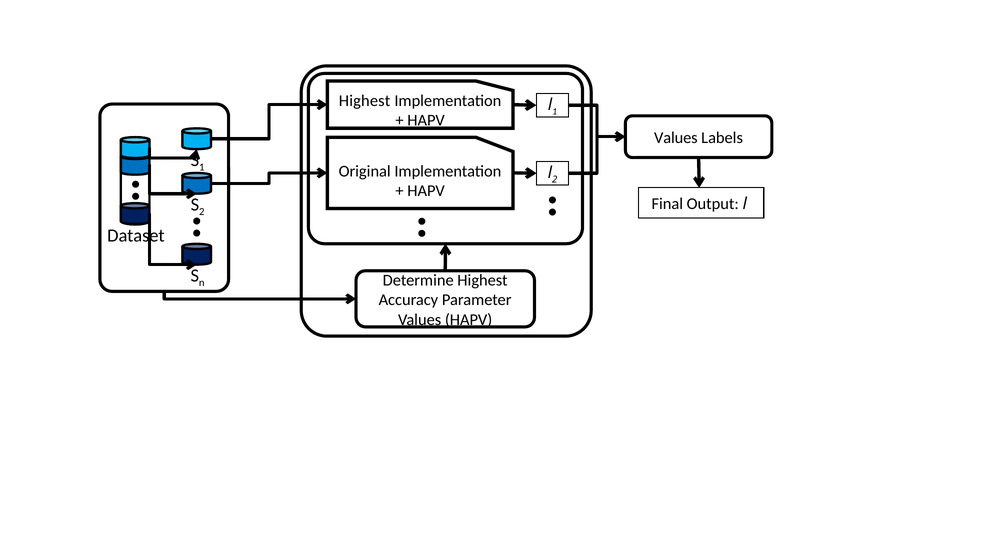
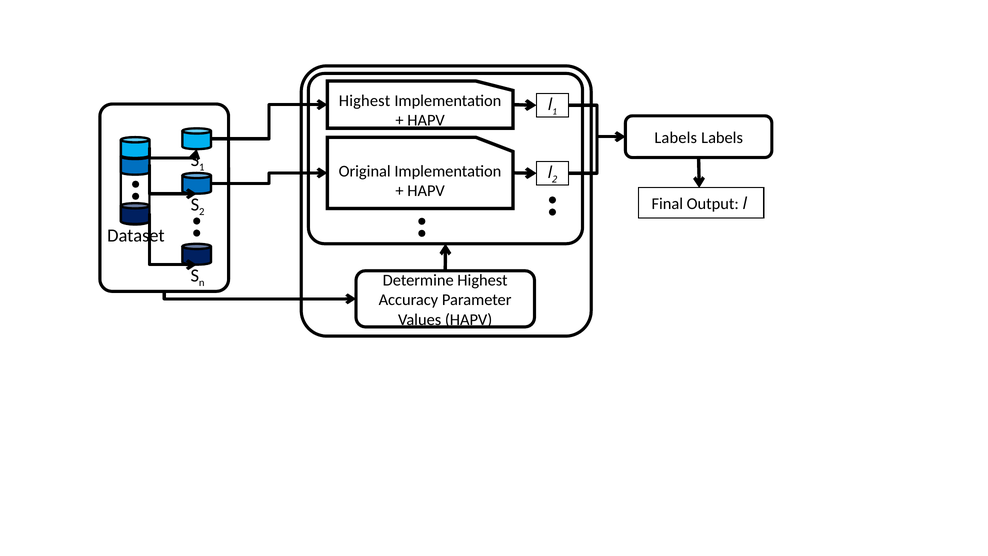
Values at (676, 138): Values -> Labels
